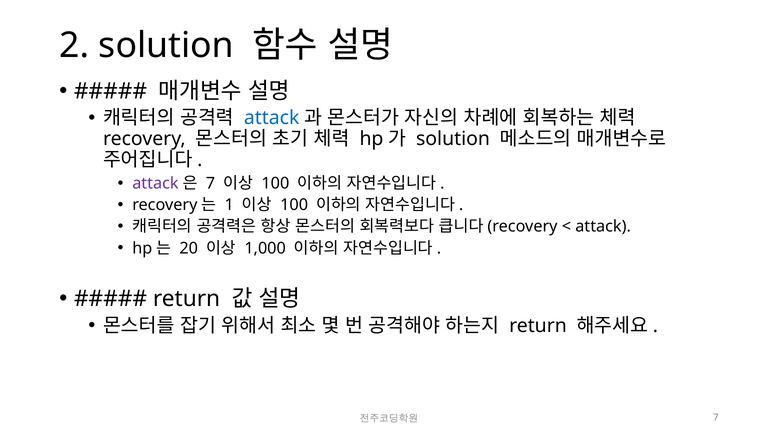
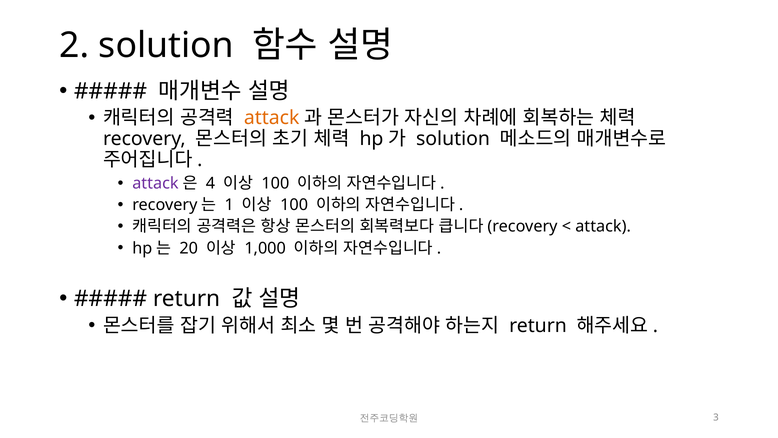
attack at (272, 118) colour: blue -> orange
7 at (210, 183): 7 -> 4
7 at (716, 417): 7 -> 3
